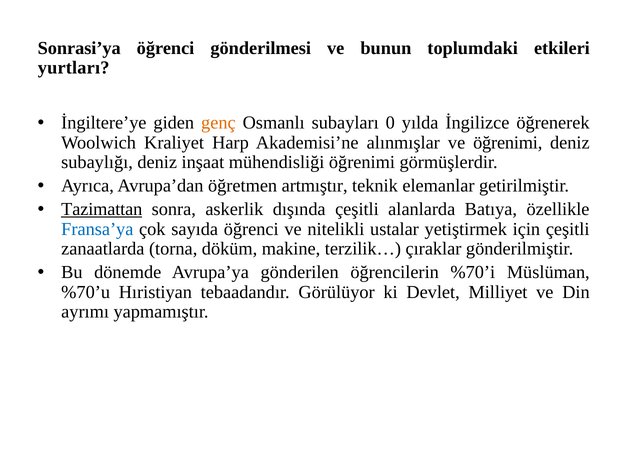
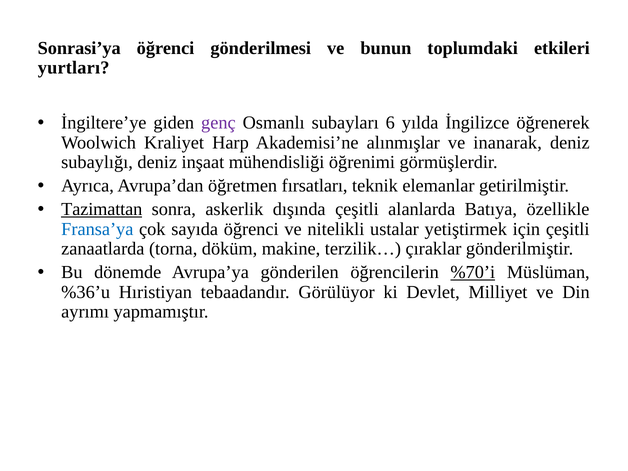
genç colour: orange -> purple
0: 0 -> 6
ve öğrenimi: öğrenimi -> inanarak
artmıştır: artmıştır -> fırsatları
%70’i underline: none -> present
%70’u: %70’u -> %36’u
